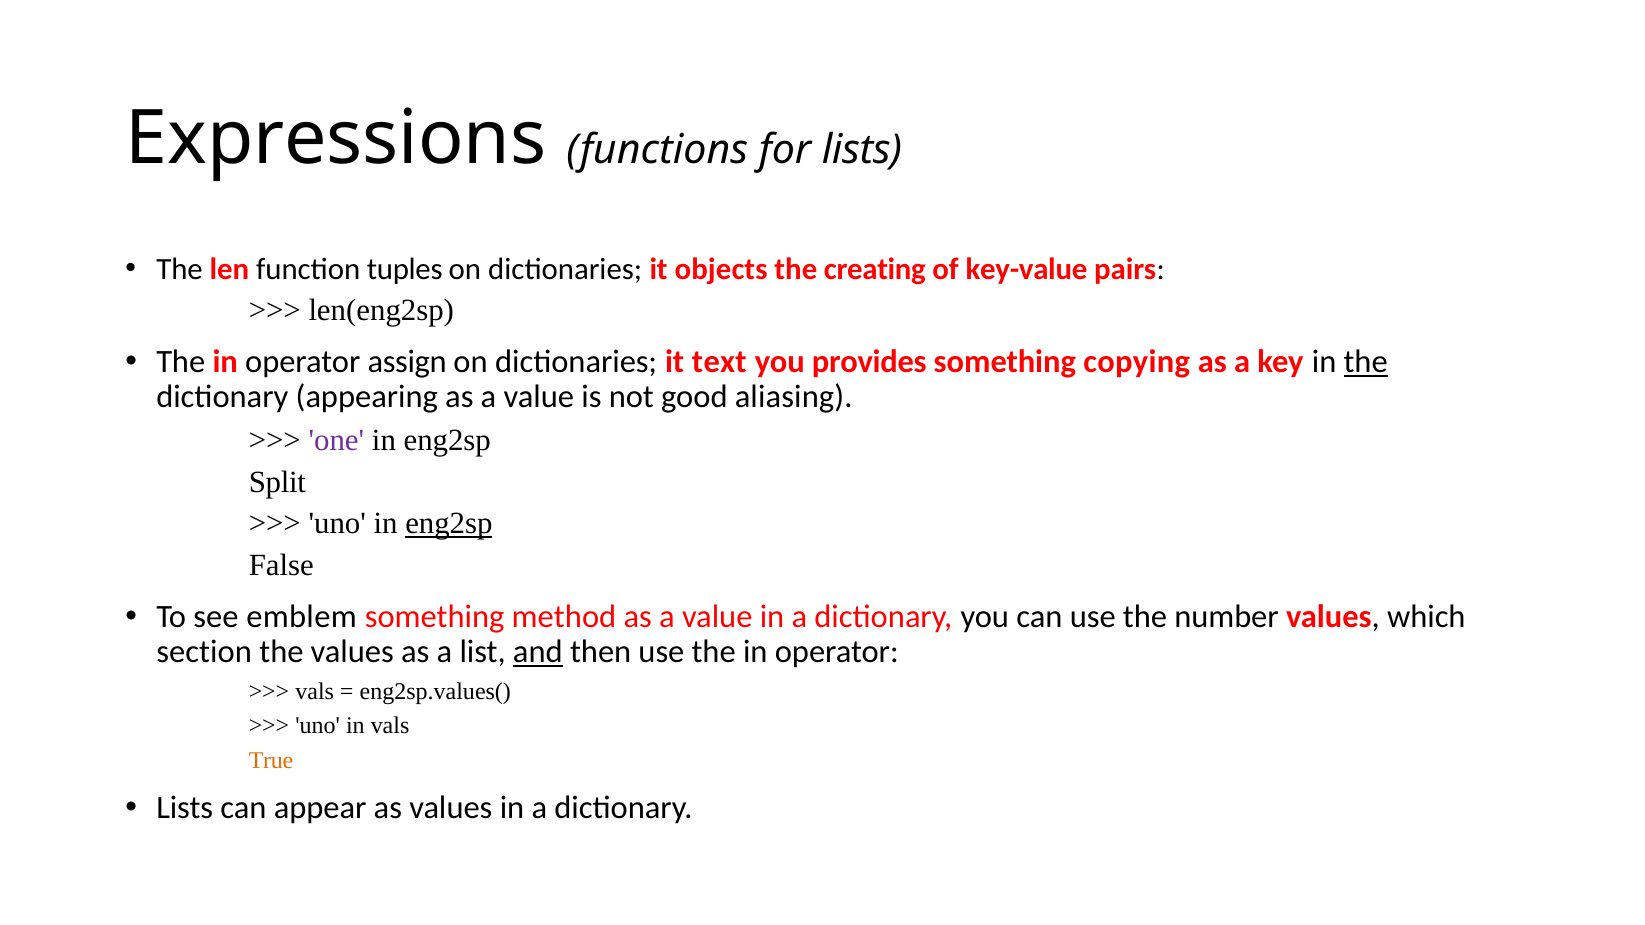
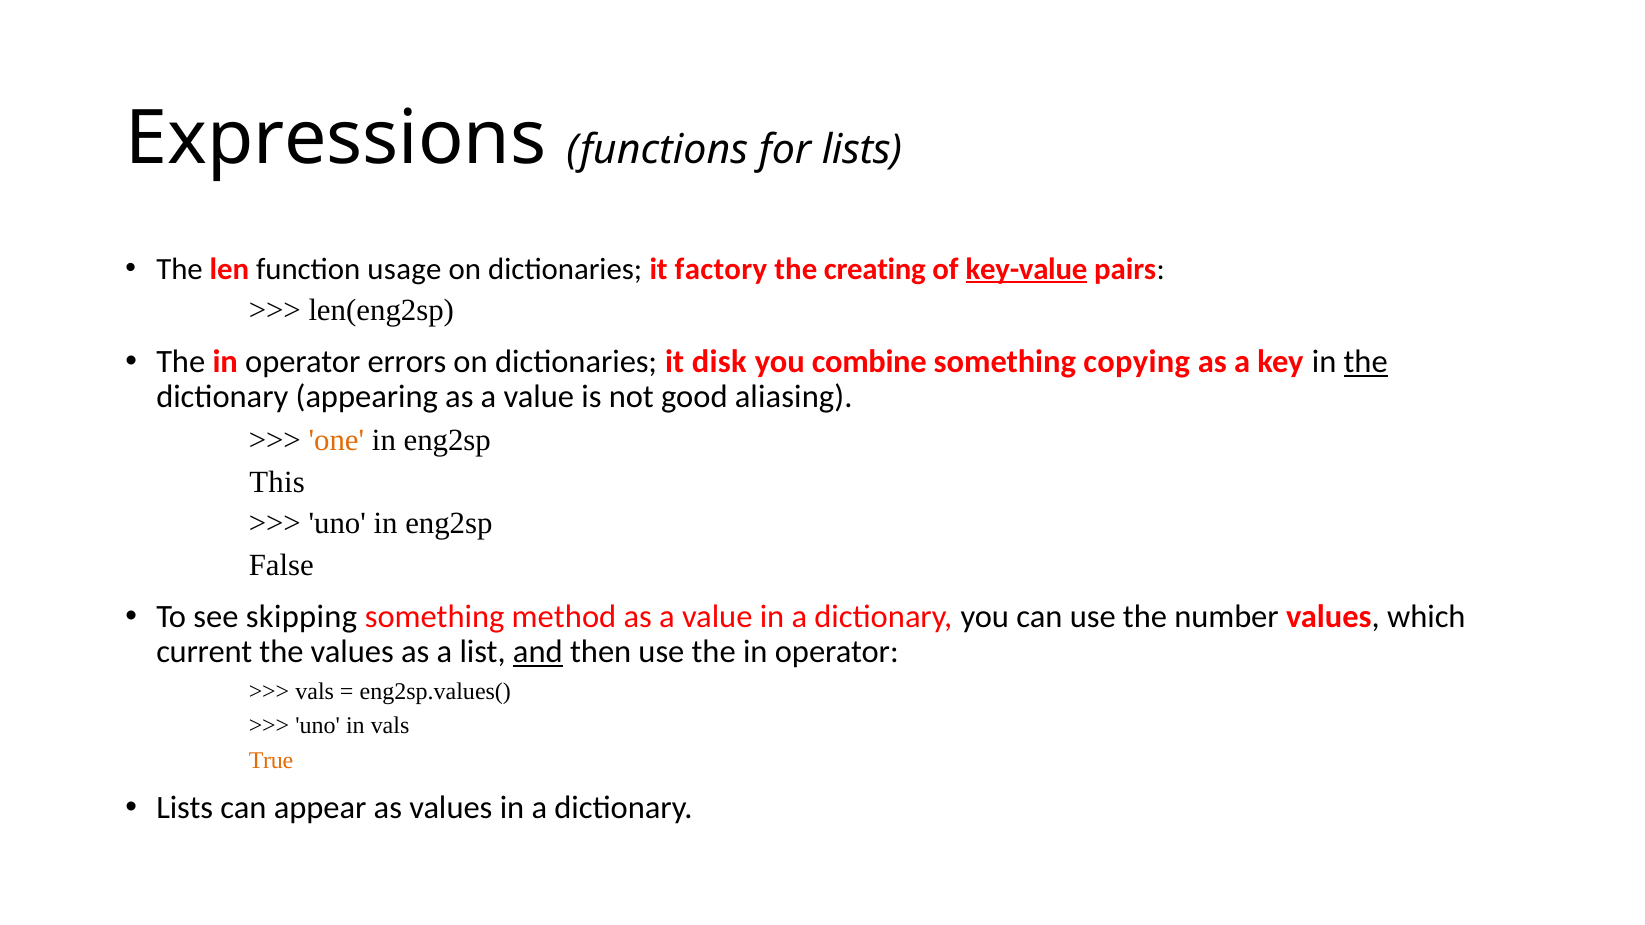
tuples: tuples -> usage
objects: objects -> factory
key-value underline: none -> present
assign: assign -> errors
text: text -> disk
provides: provides -> combine
one colour: purple -> orange
Split: Split -> This
eng2sp at (449, 524) underline: present -> none
emblem: emblem -> skipping
section: section -> current
